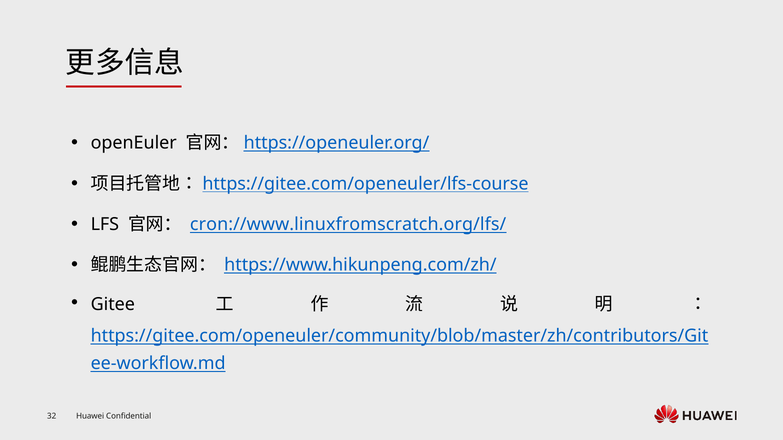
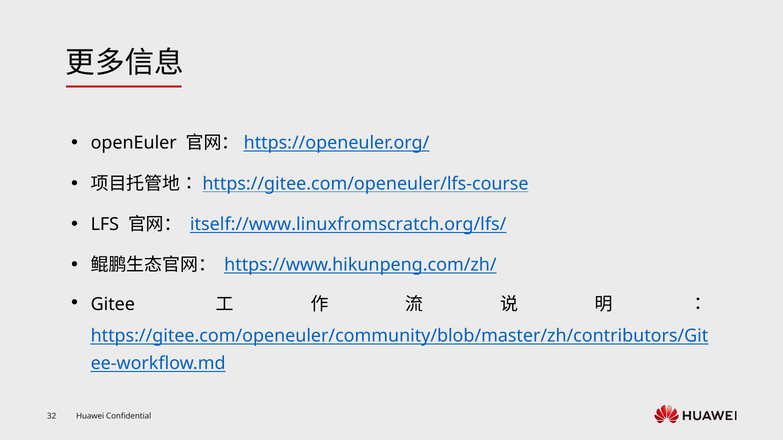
cron://www.linuxfromscratch.org/lfs/: cron://www.linuxfromscratch.org/lfs/ -> itself://www.linuxfromscratch.org/lfs/
